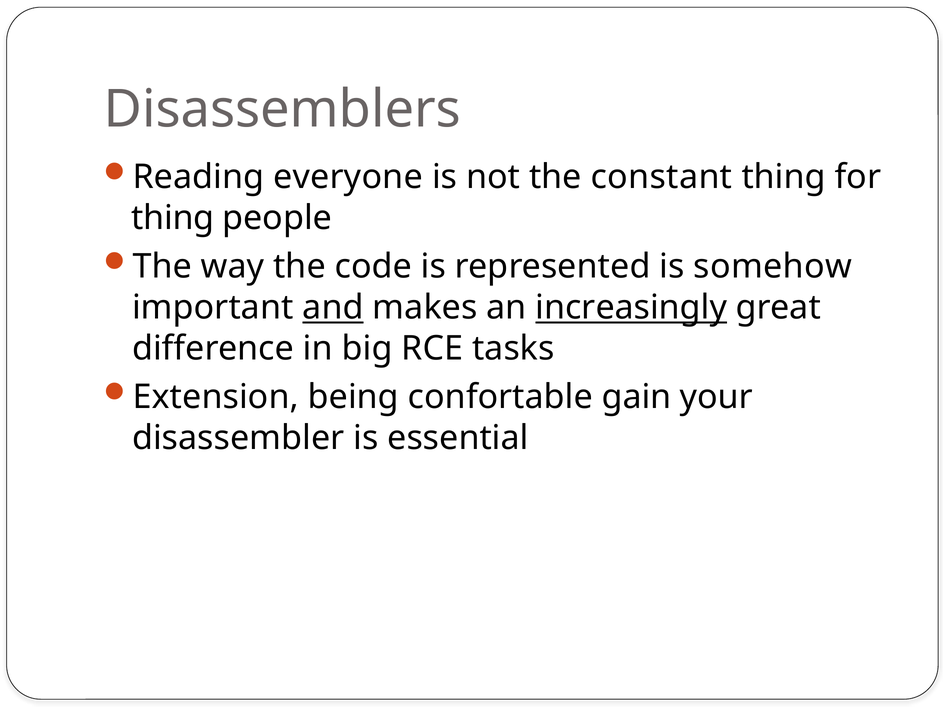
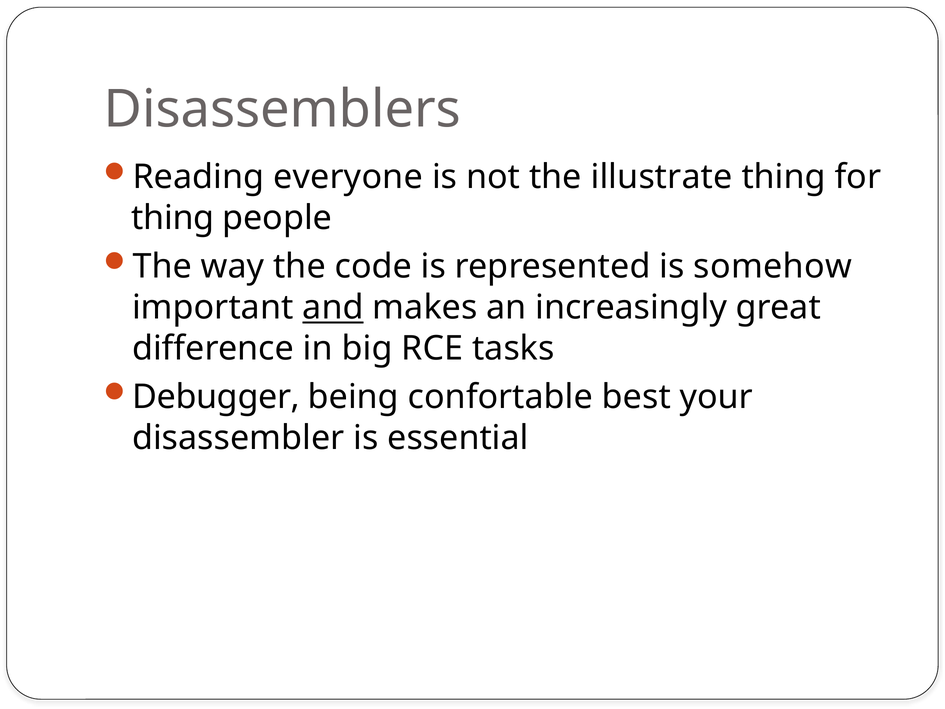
constant: constant -> illustrate
increasingly underline: present -> none
Extension: Extension -> Debugger
gain: gain -> best
